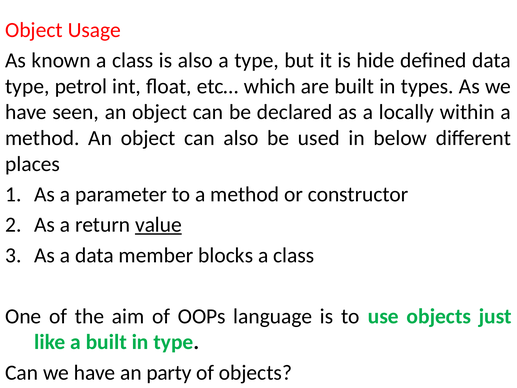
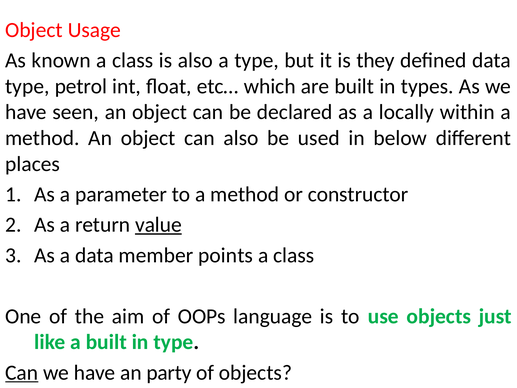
hide: hide -> they
blocks: blocks -> points
Can at (22, 372) underline: none -> present
